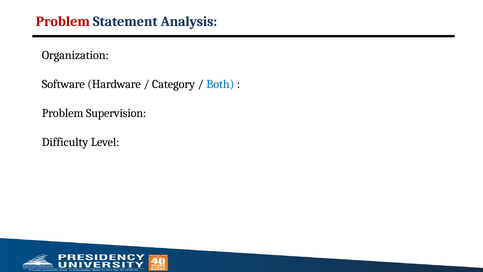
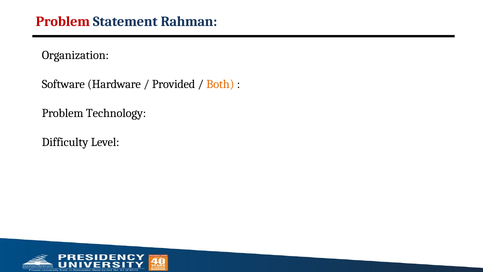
Analysis: Analysis -> Rahman
Category: Category -> Provided
Both colour: blue -> orange
Supervision: Supervision -> Technology
